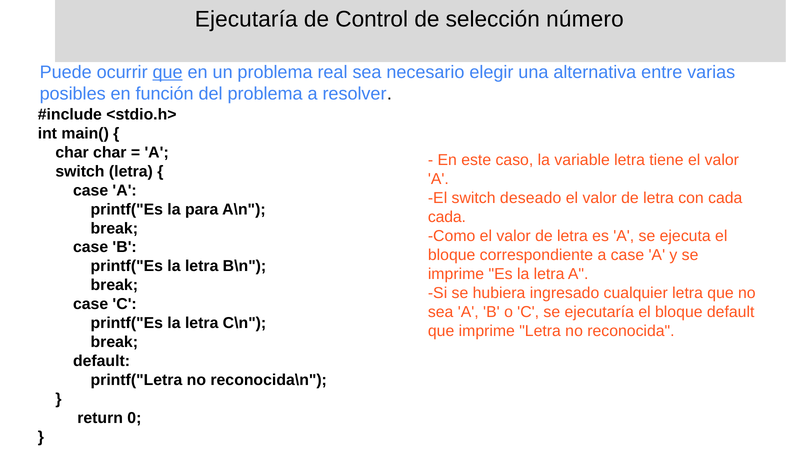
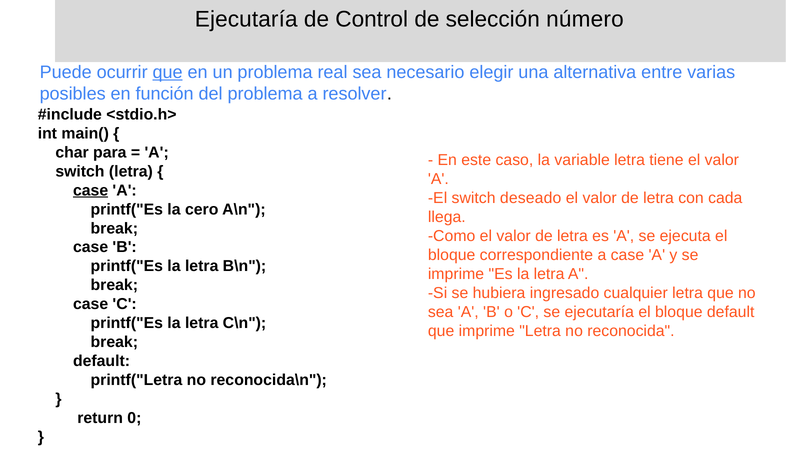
char char: char -> para
case at (91, 190) underline: none -> present
para: para -> cero
cada at (447, 217): cada -> llega
